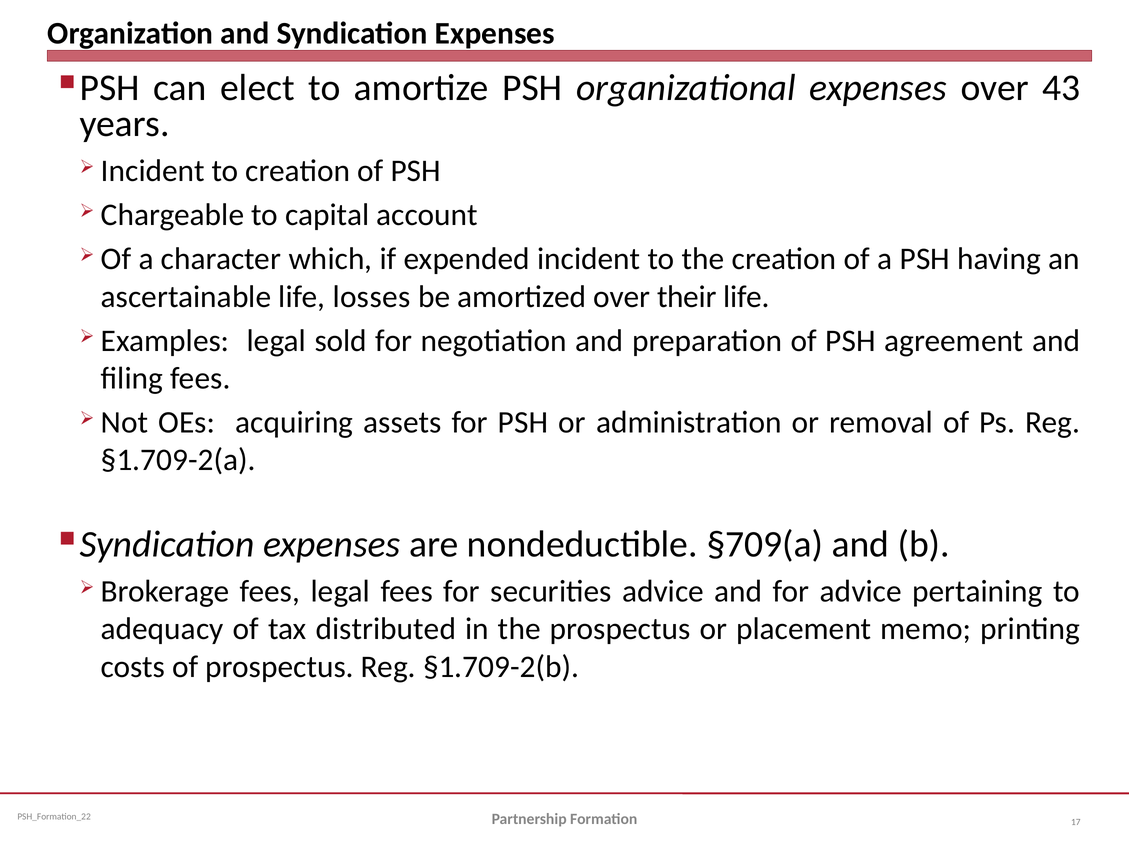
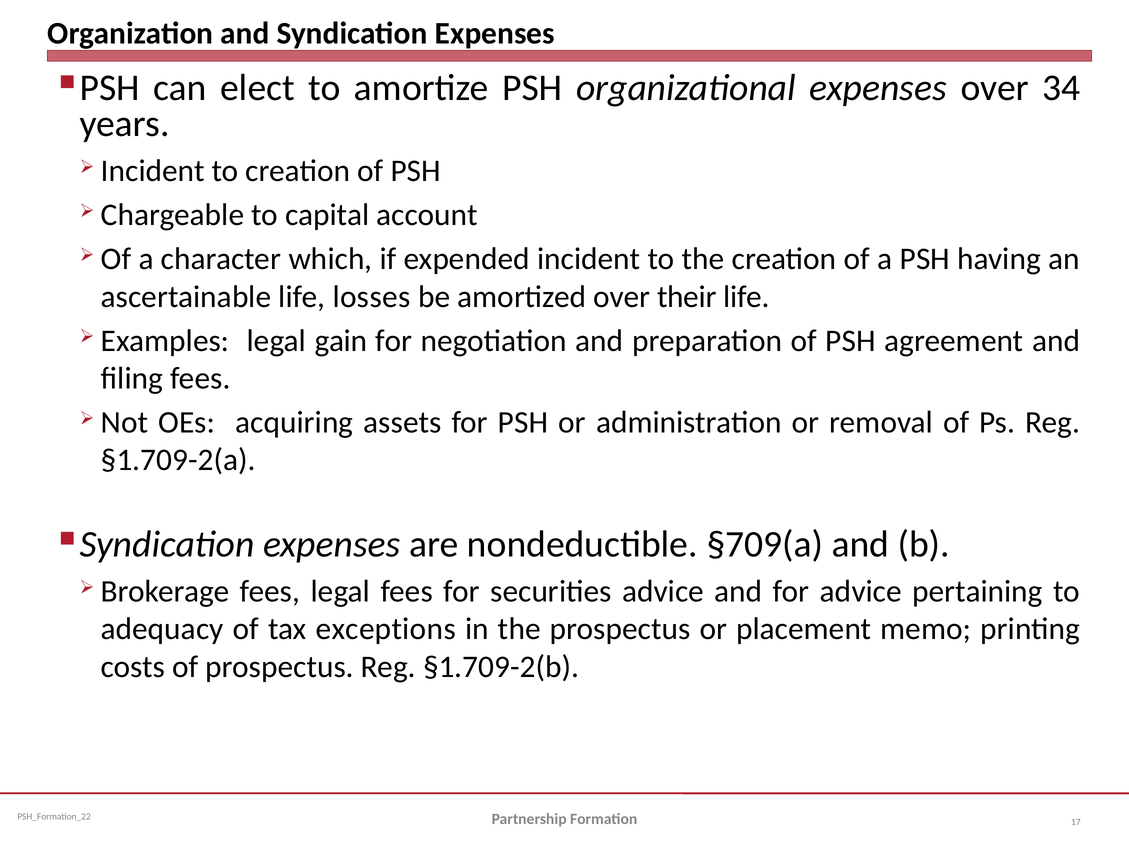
43: 43 -> 34
sold: sold -> gain
distributed: distributed -> exceptions
